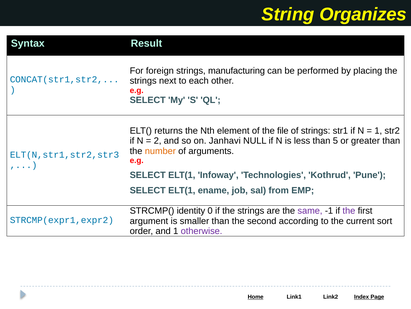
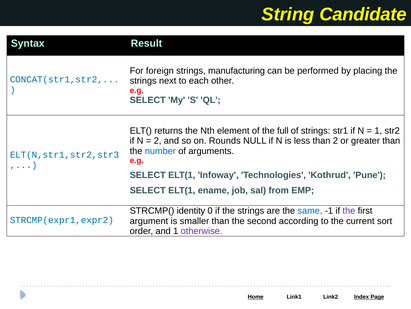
Organizes: Organizes -> Candidate
file: file -> full
Janhavi: Janhavi -> Rounds
than 5: 5 -> 2
number colour: orange -> blue
same colour: purple -> blue
